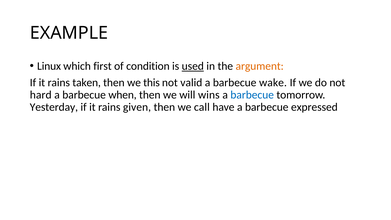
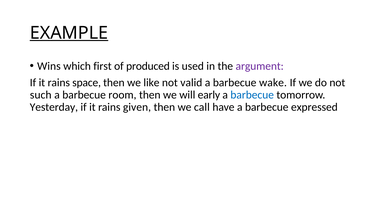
EXAMPLE underline: none -> present
Linux: Linux -> Wins
condition: condition -> produced
used underline: present -> none
argument colour: orange -> purple
taken: taken -> space
this: this -> like
hard: hard -> such
when: when -> room
wins: wins -> early
